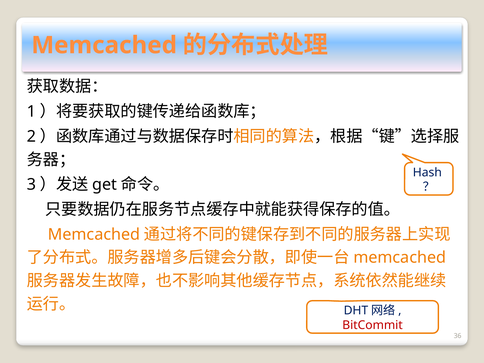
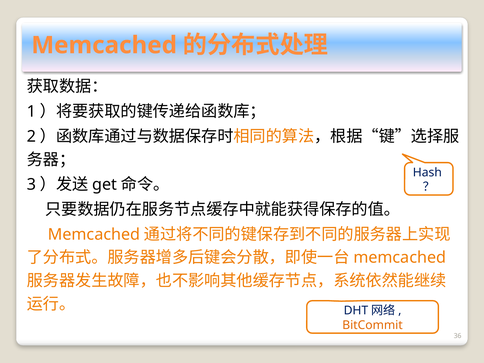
BitCommit colour: red -> orange
